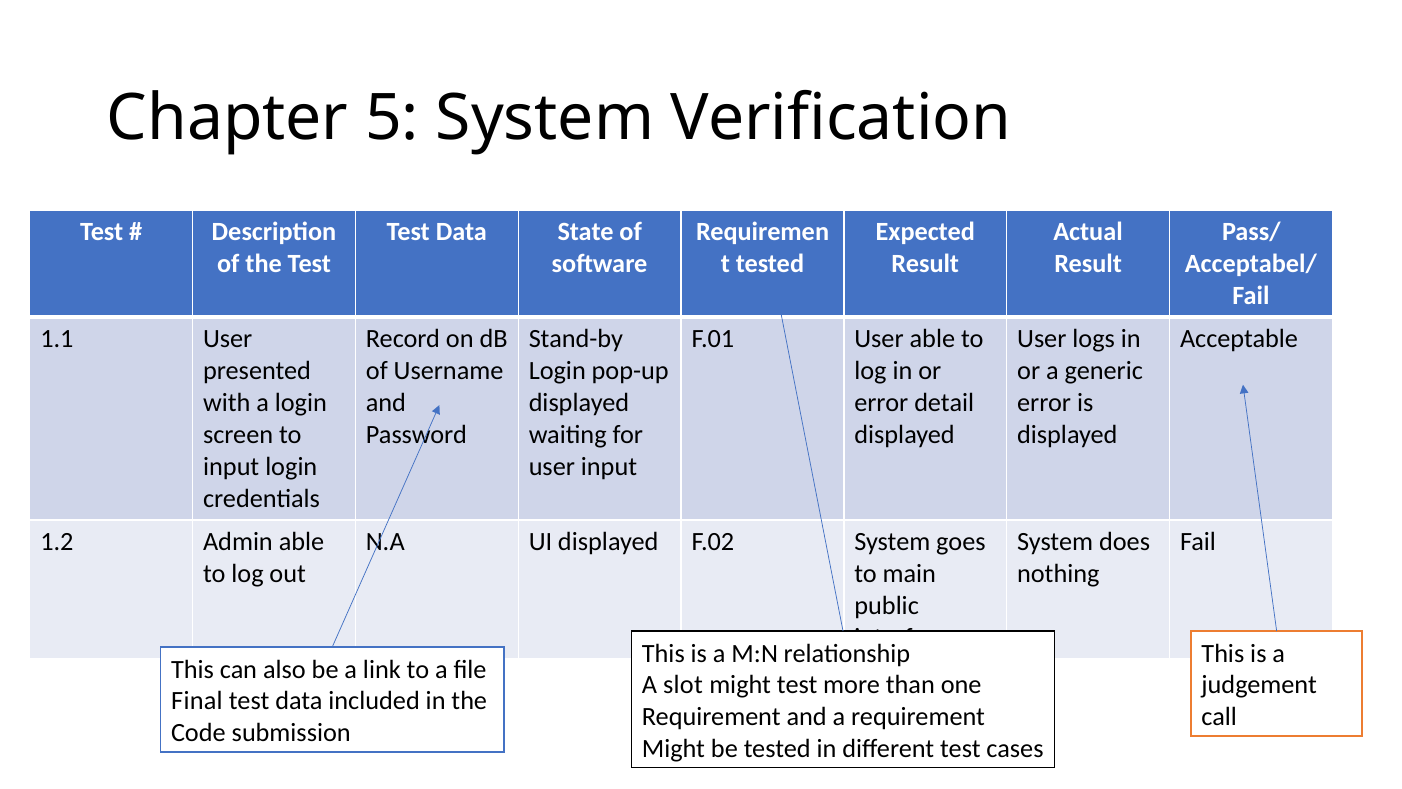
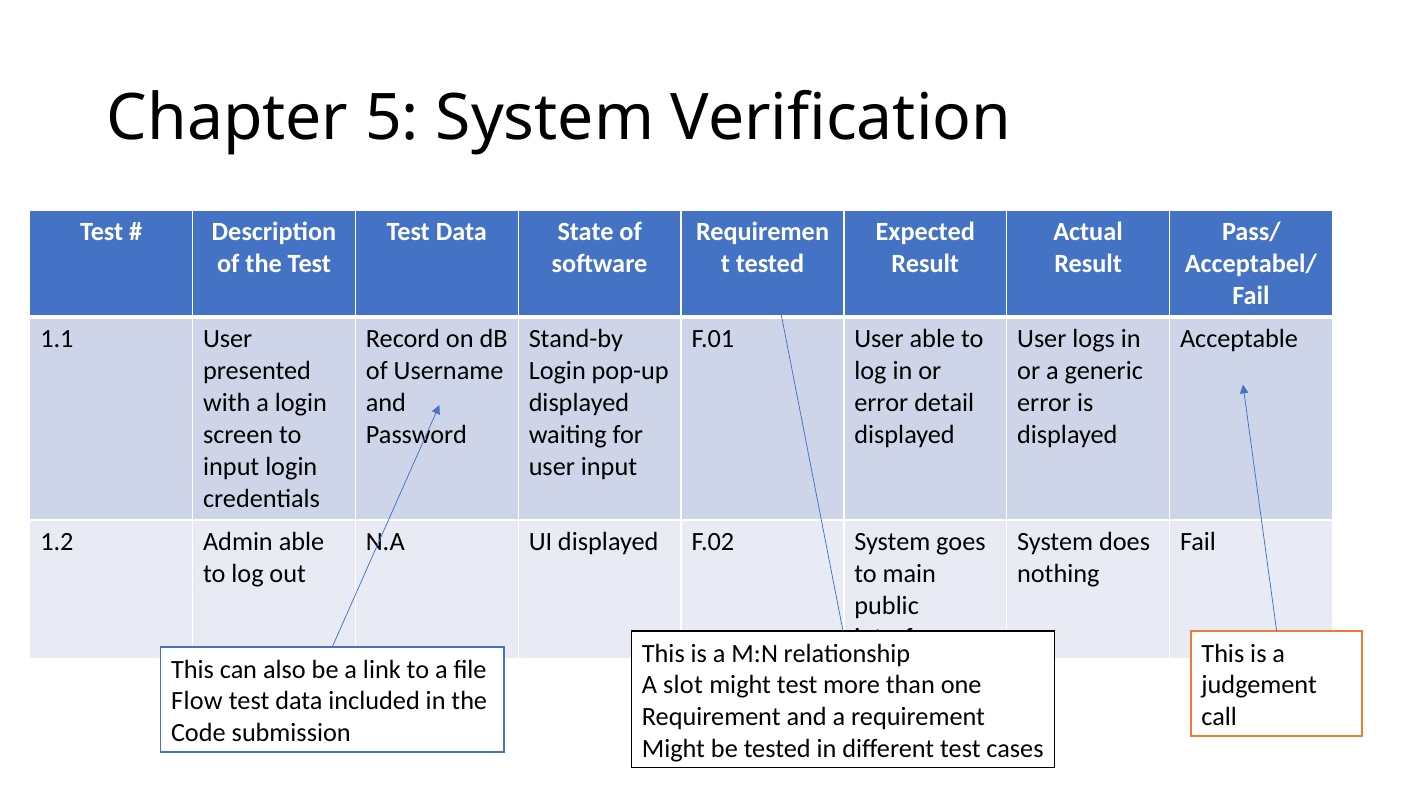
Final: Final -> Flow
